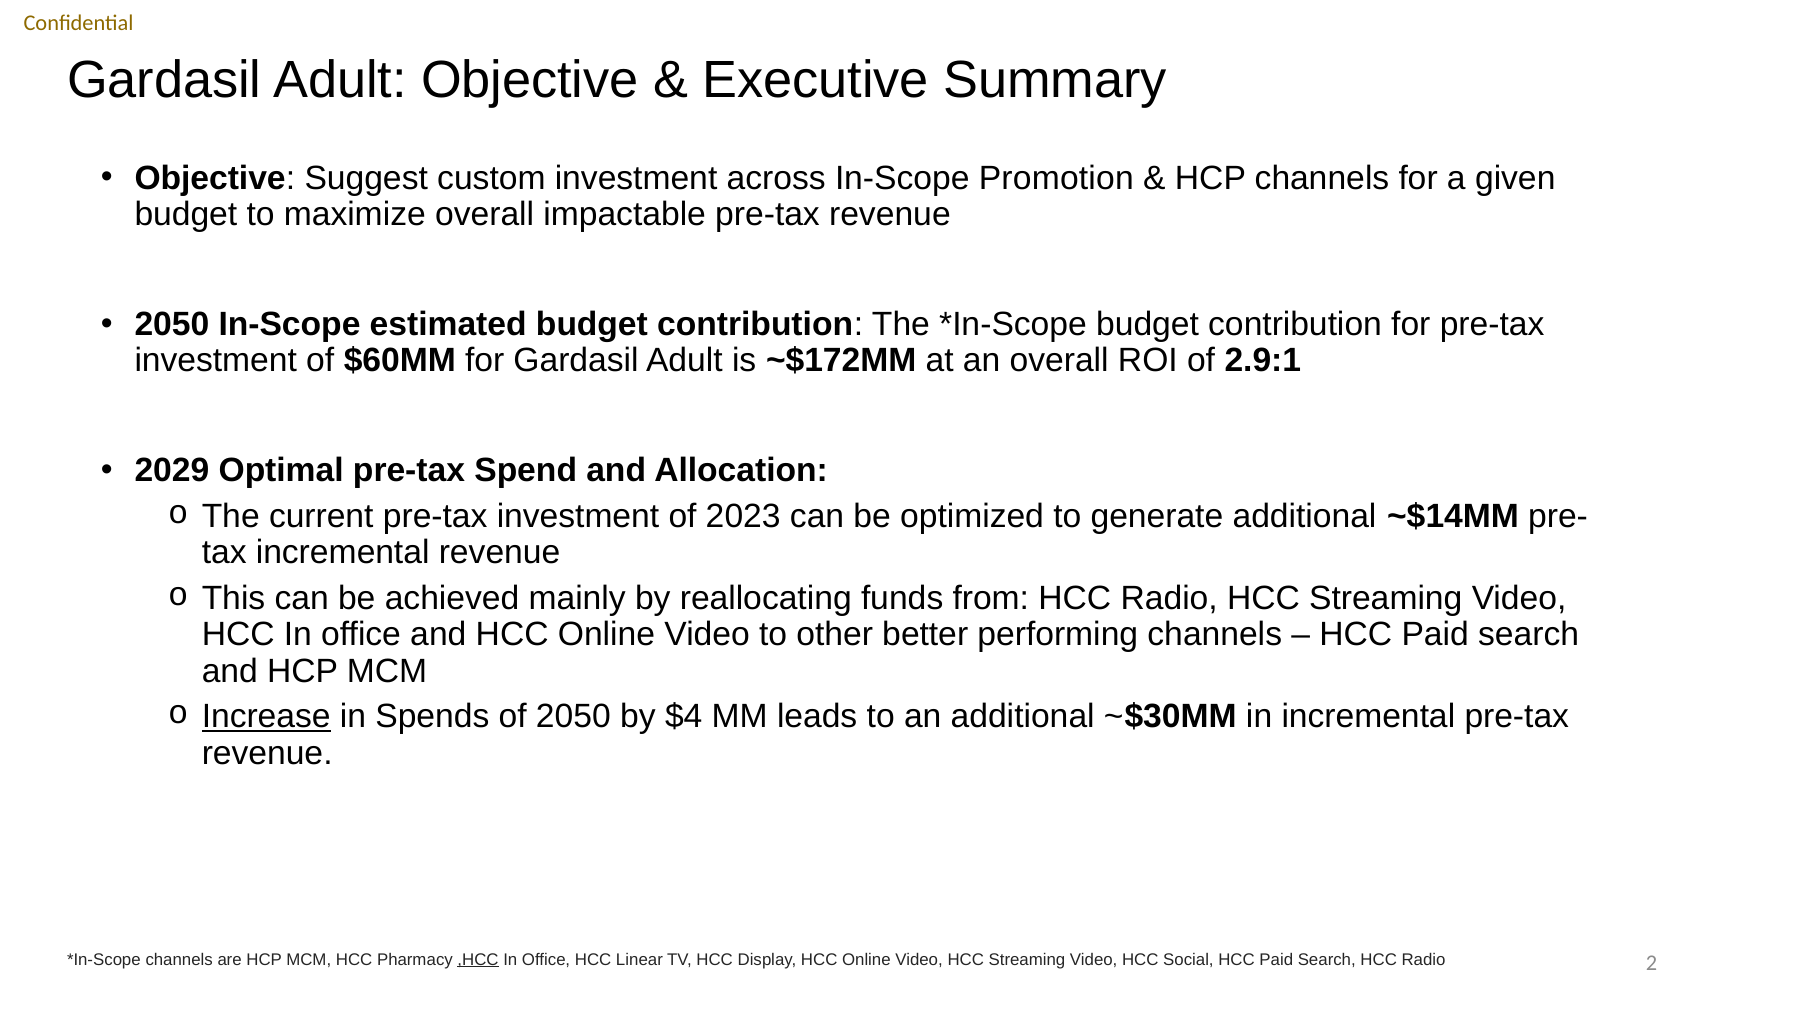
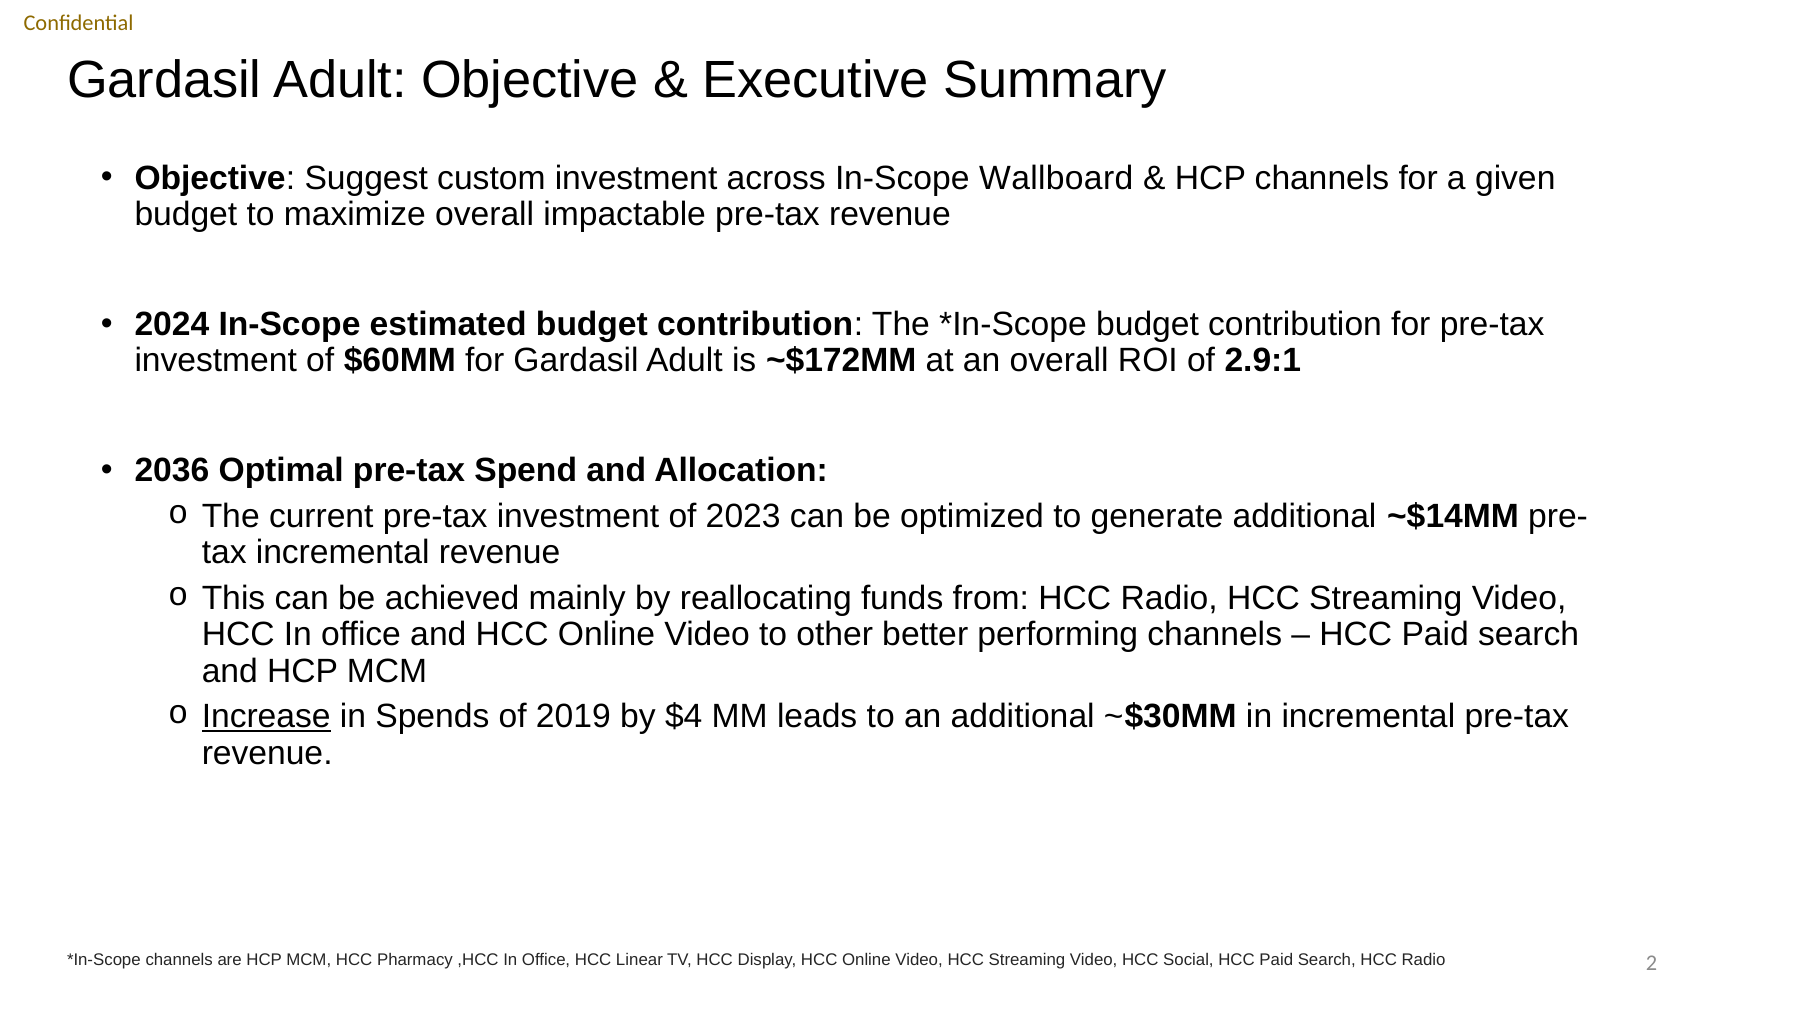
Promotion: Promotion -> Wallboard
2050 at (172, 324): 2050 -> 2024
2029: 2029 -> 2036
of 2050: 2050 -> 2019
,HCC underline: present -> none
